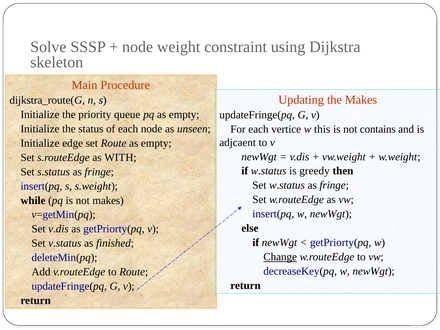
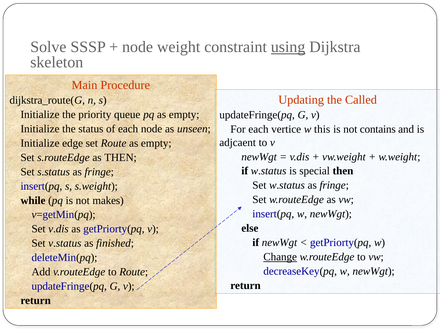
using underline: none -> present
the Makes: Makes -> Called
as WITH: WITH -> THEN
greedy: greedy -> special
